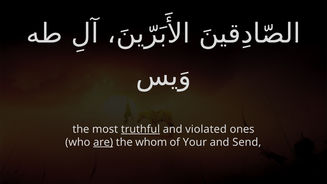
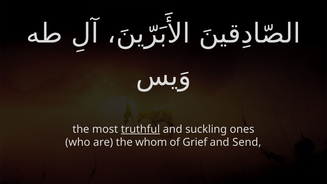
violated: violated -> suckling
are underline: present -> none
Your: Your -> Grief
